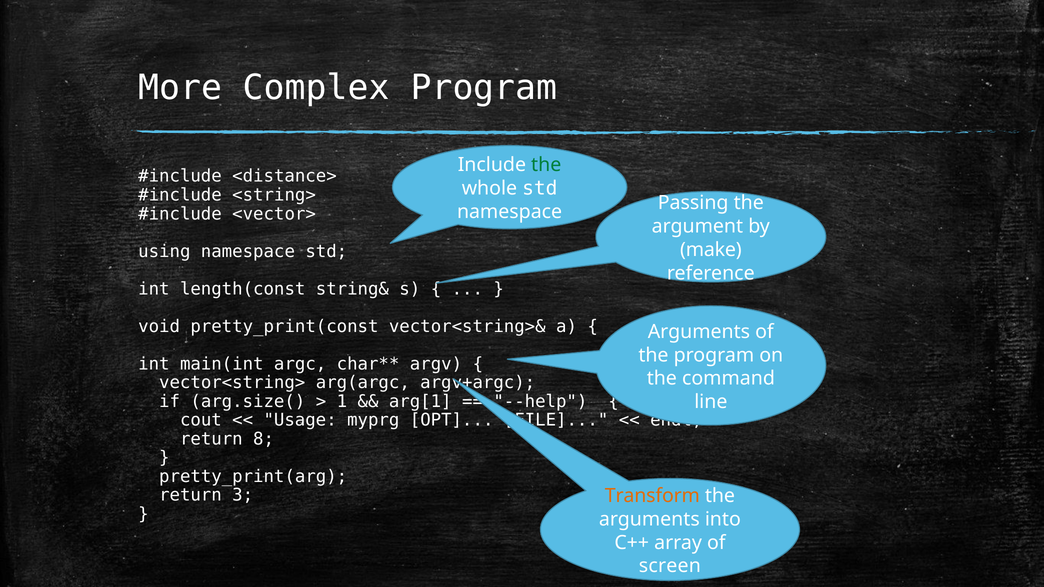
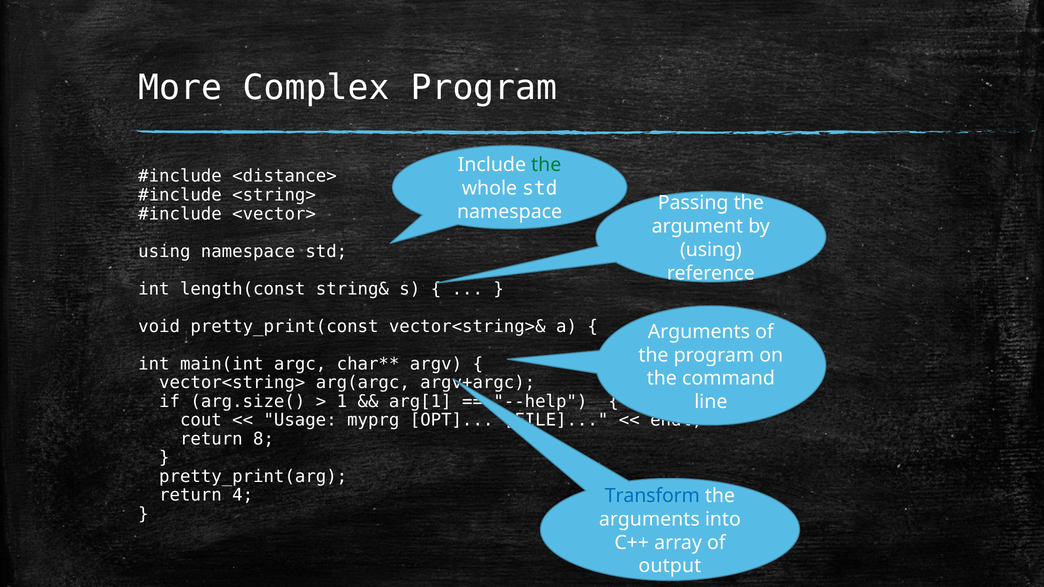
make at (711, 250): make -> using
3: 3 -> 4
Transform colour: orange -> blue
screen: screen -> output
